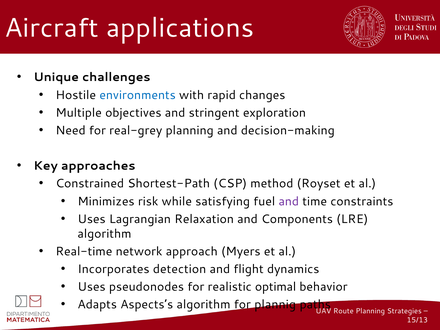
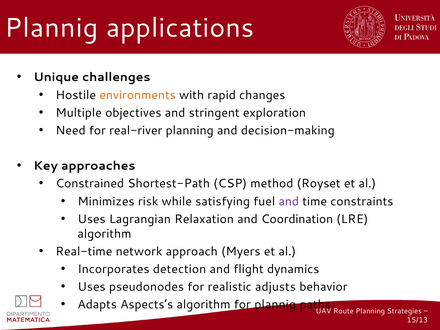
Aircraft at (52, 28): Aircraft -> Plannig
environments colour: blue -> orange
real-grey: real-grey -> real-river
Components: Components -> Coordination
optimal: optimal -> adjusts
